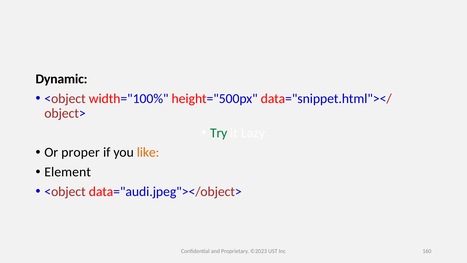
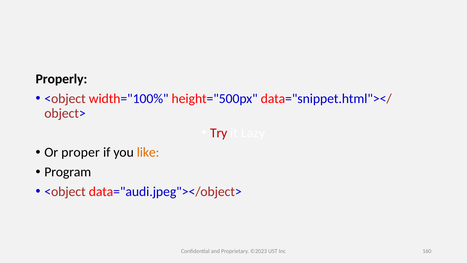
Dynamic: Dynamic -> Properly
Try colour: green -> red
Element: Element -> Program
